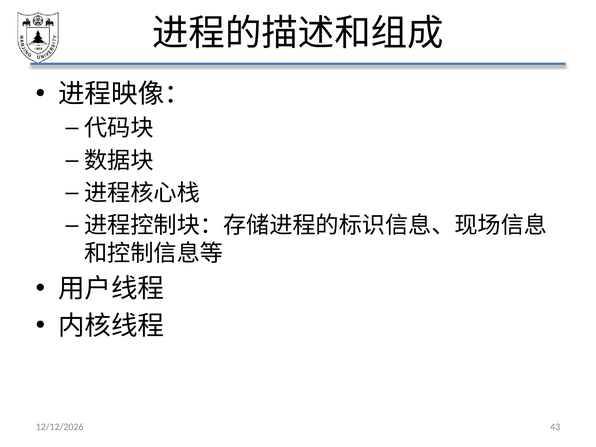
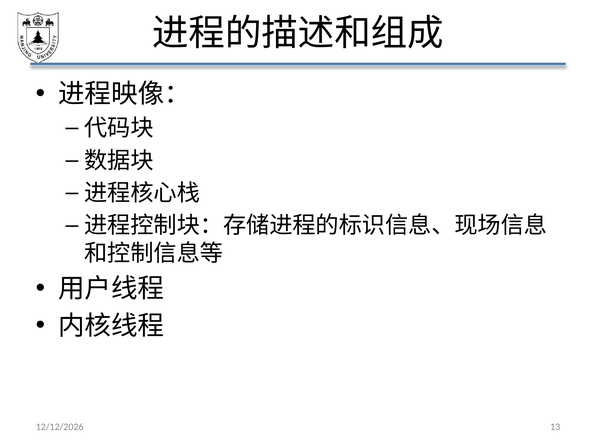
43: 43 -> 13
